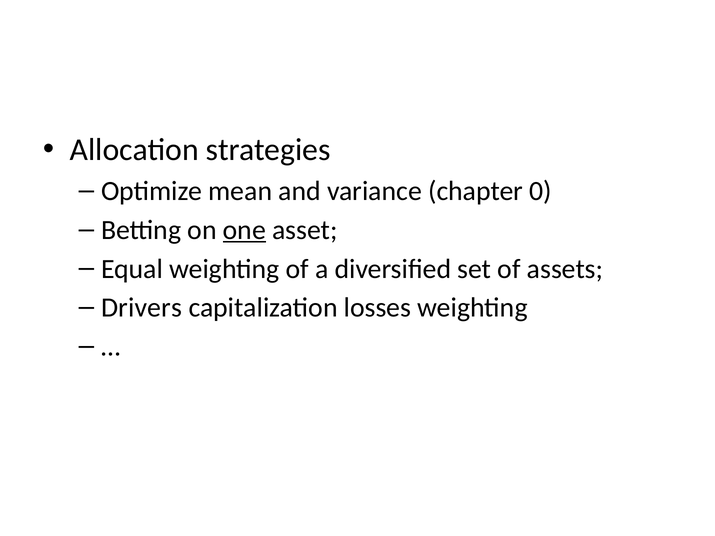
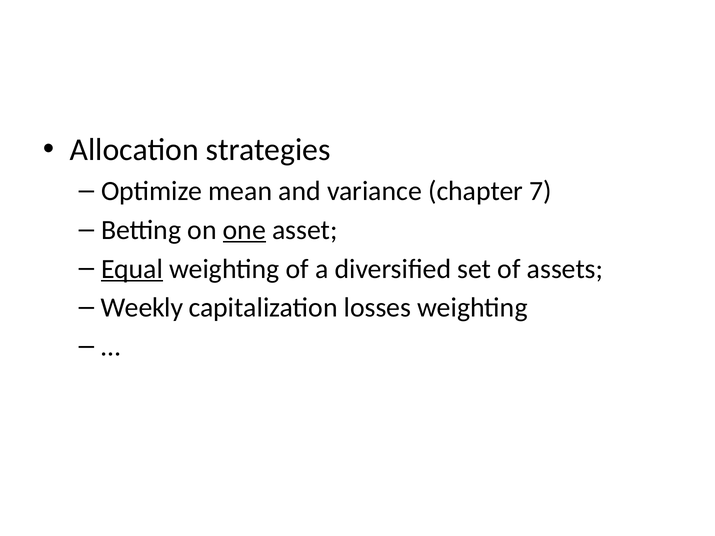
0: 0 -> 7
Equal underline: none -> present
Drivers: Drivers -> Weekly
